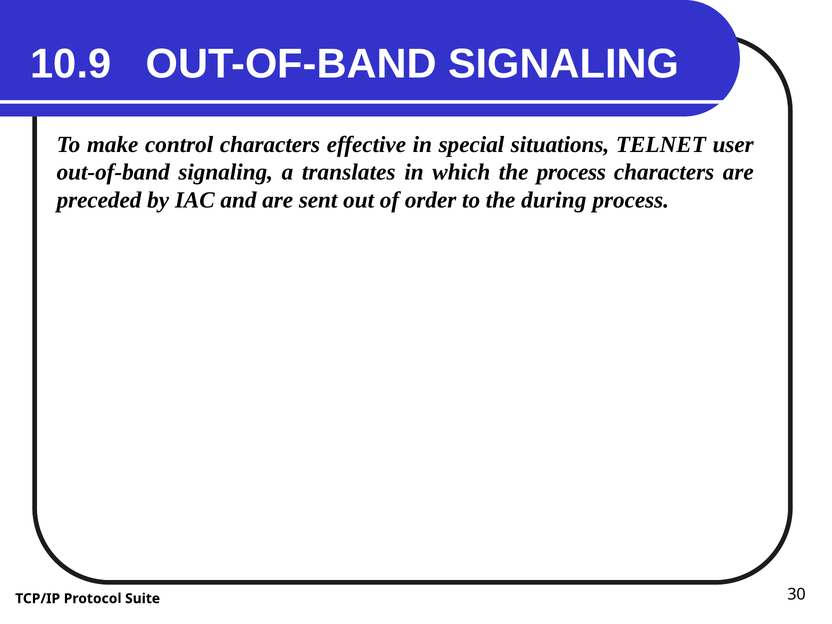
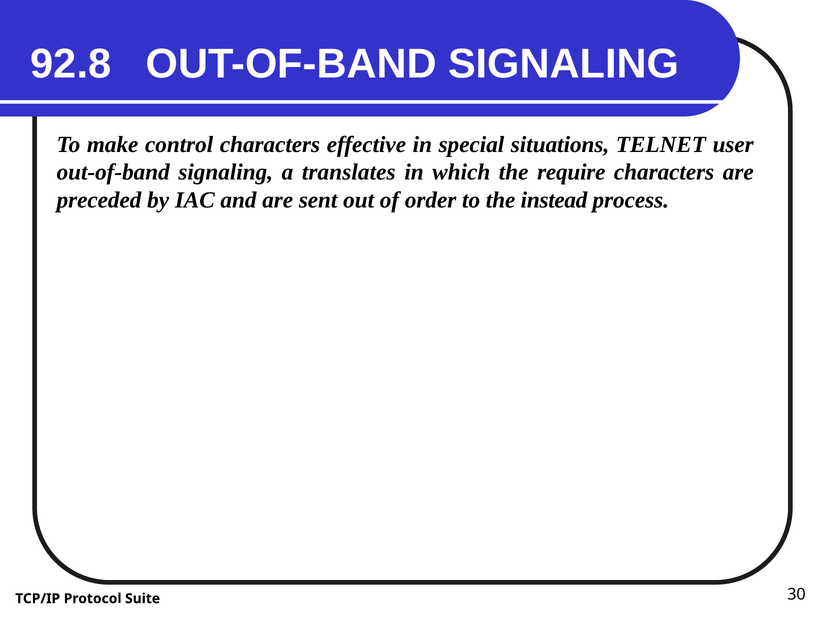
10.9: 10.9 -> 92.8
the process: process -> require
during: during -> instead
